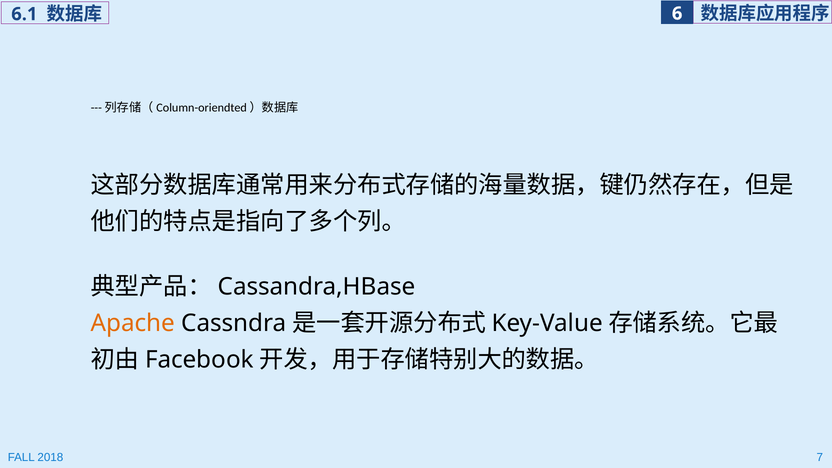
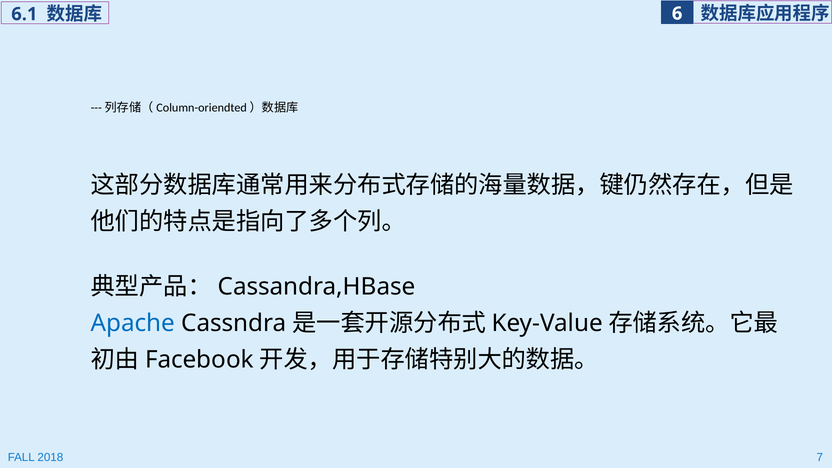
Apache colour: orange -> blue
